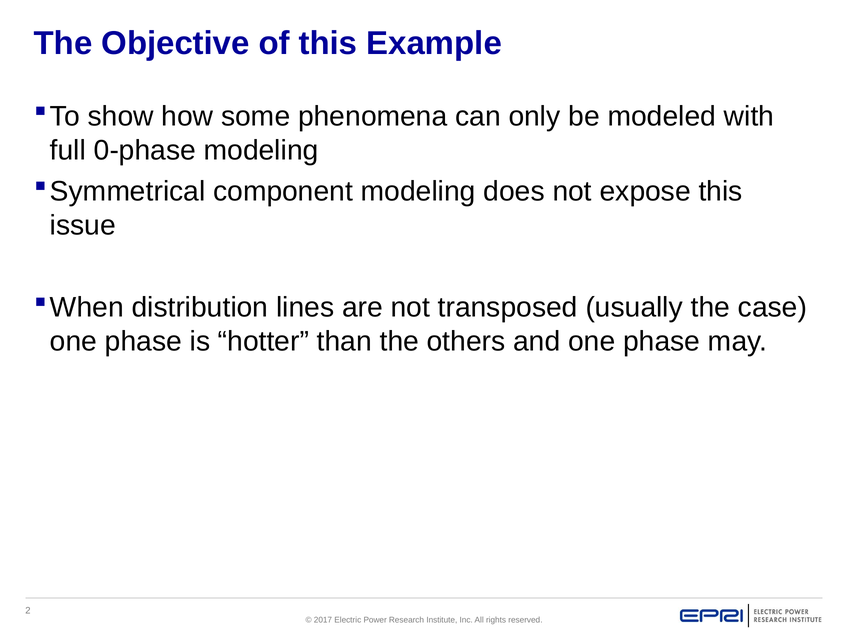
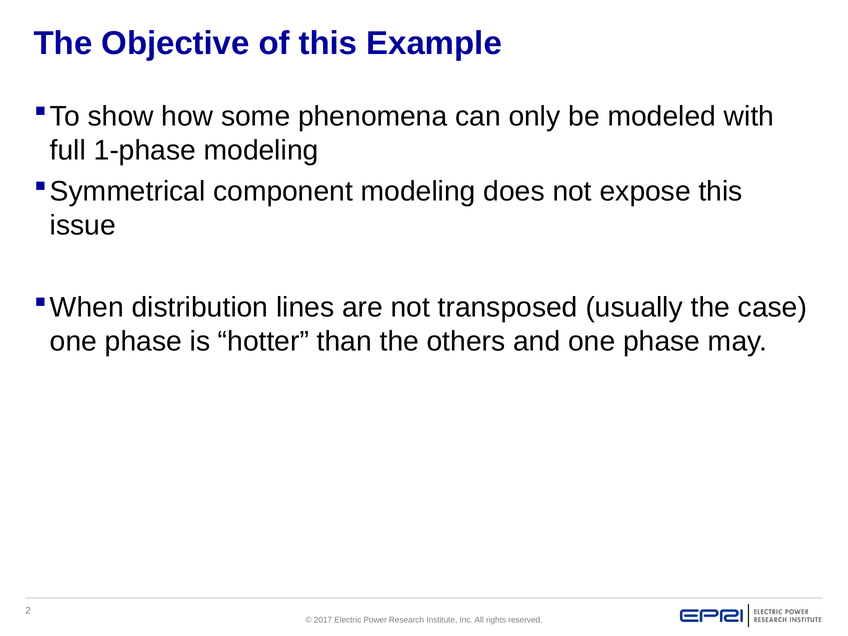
0-phase: 0-phase -> 1-phase
